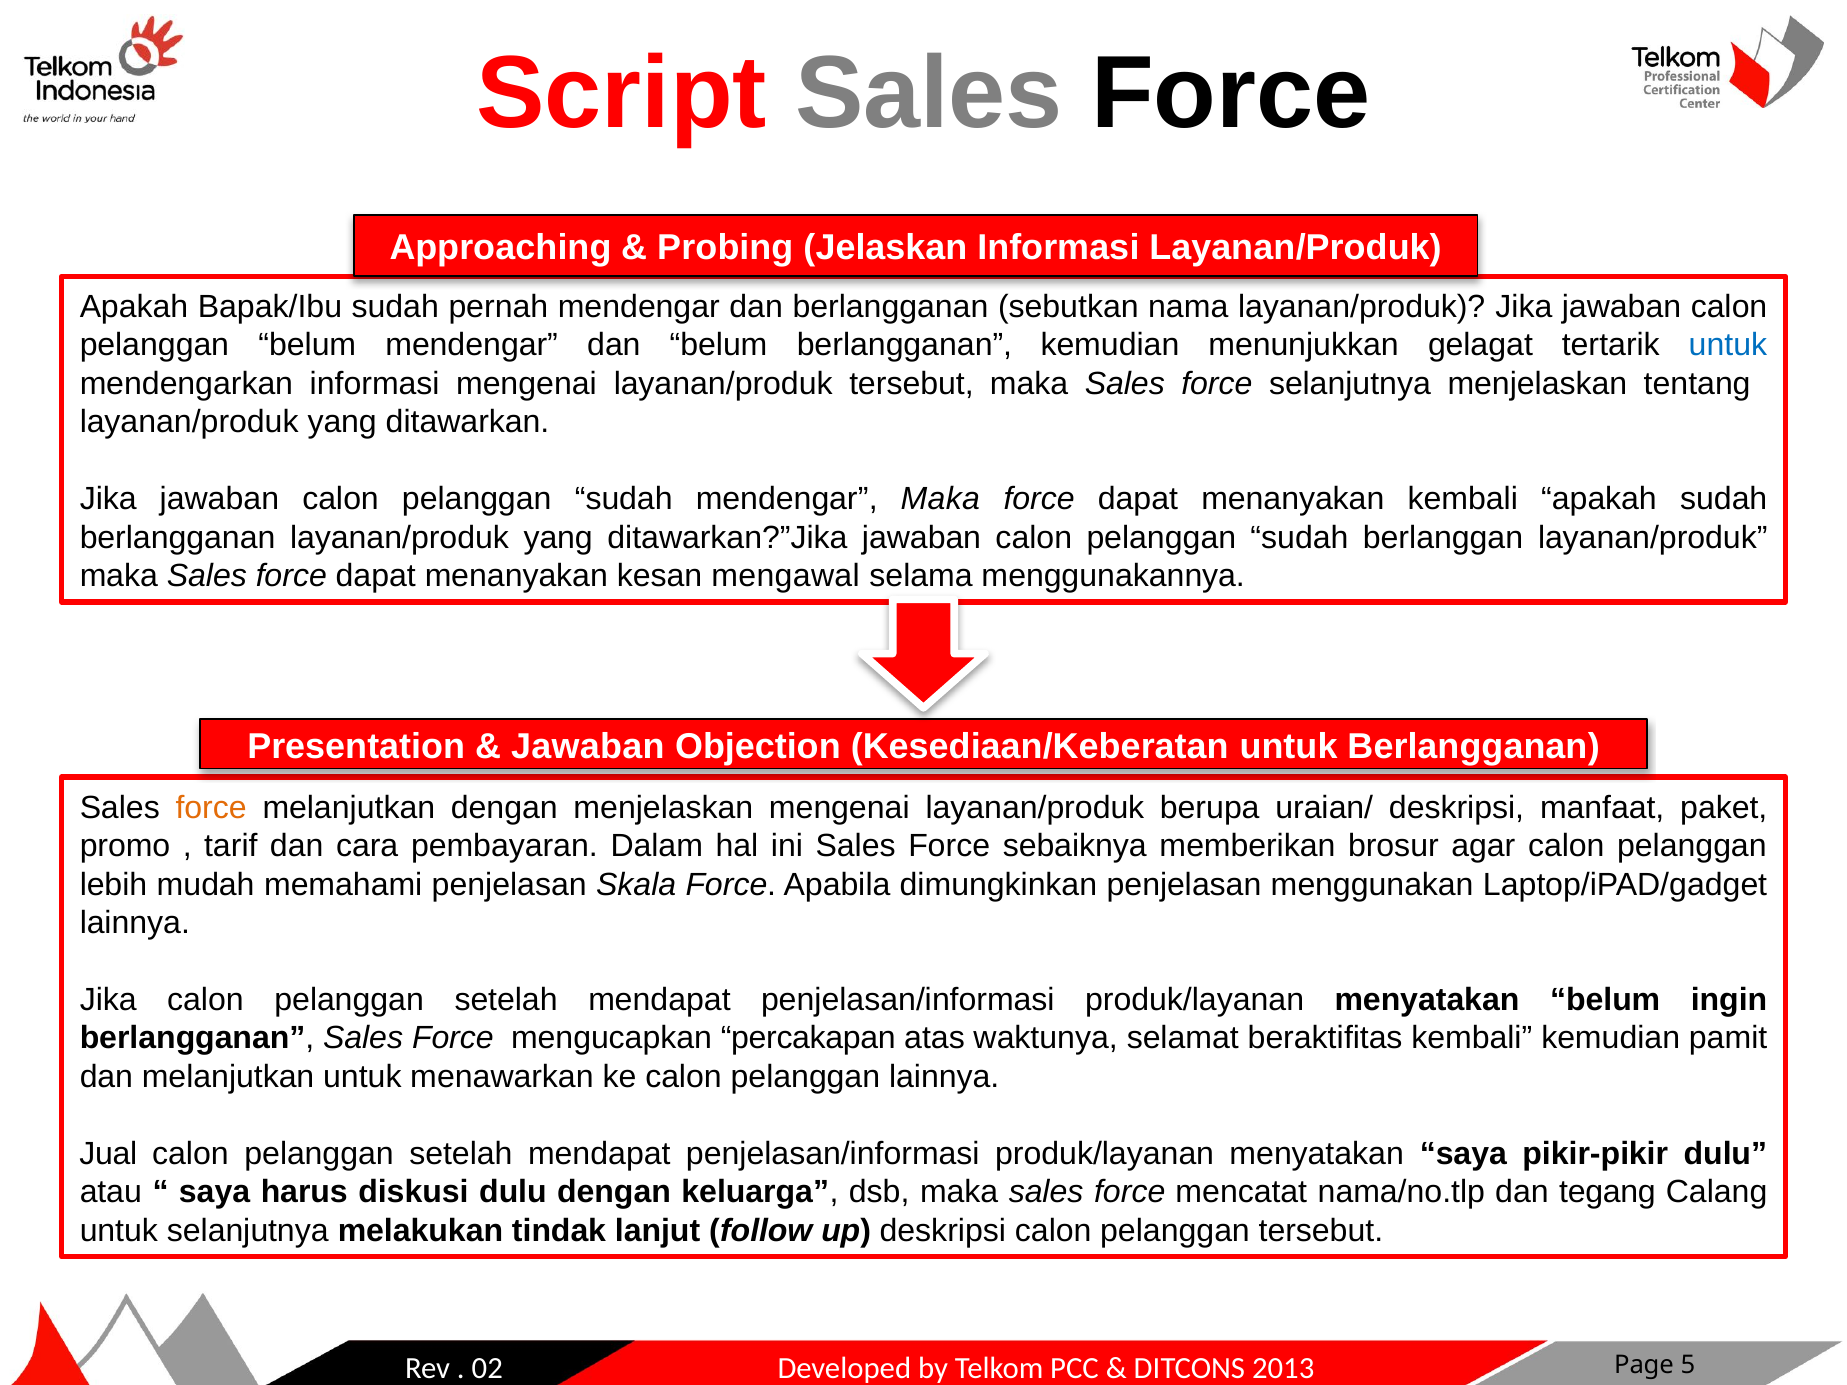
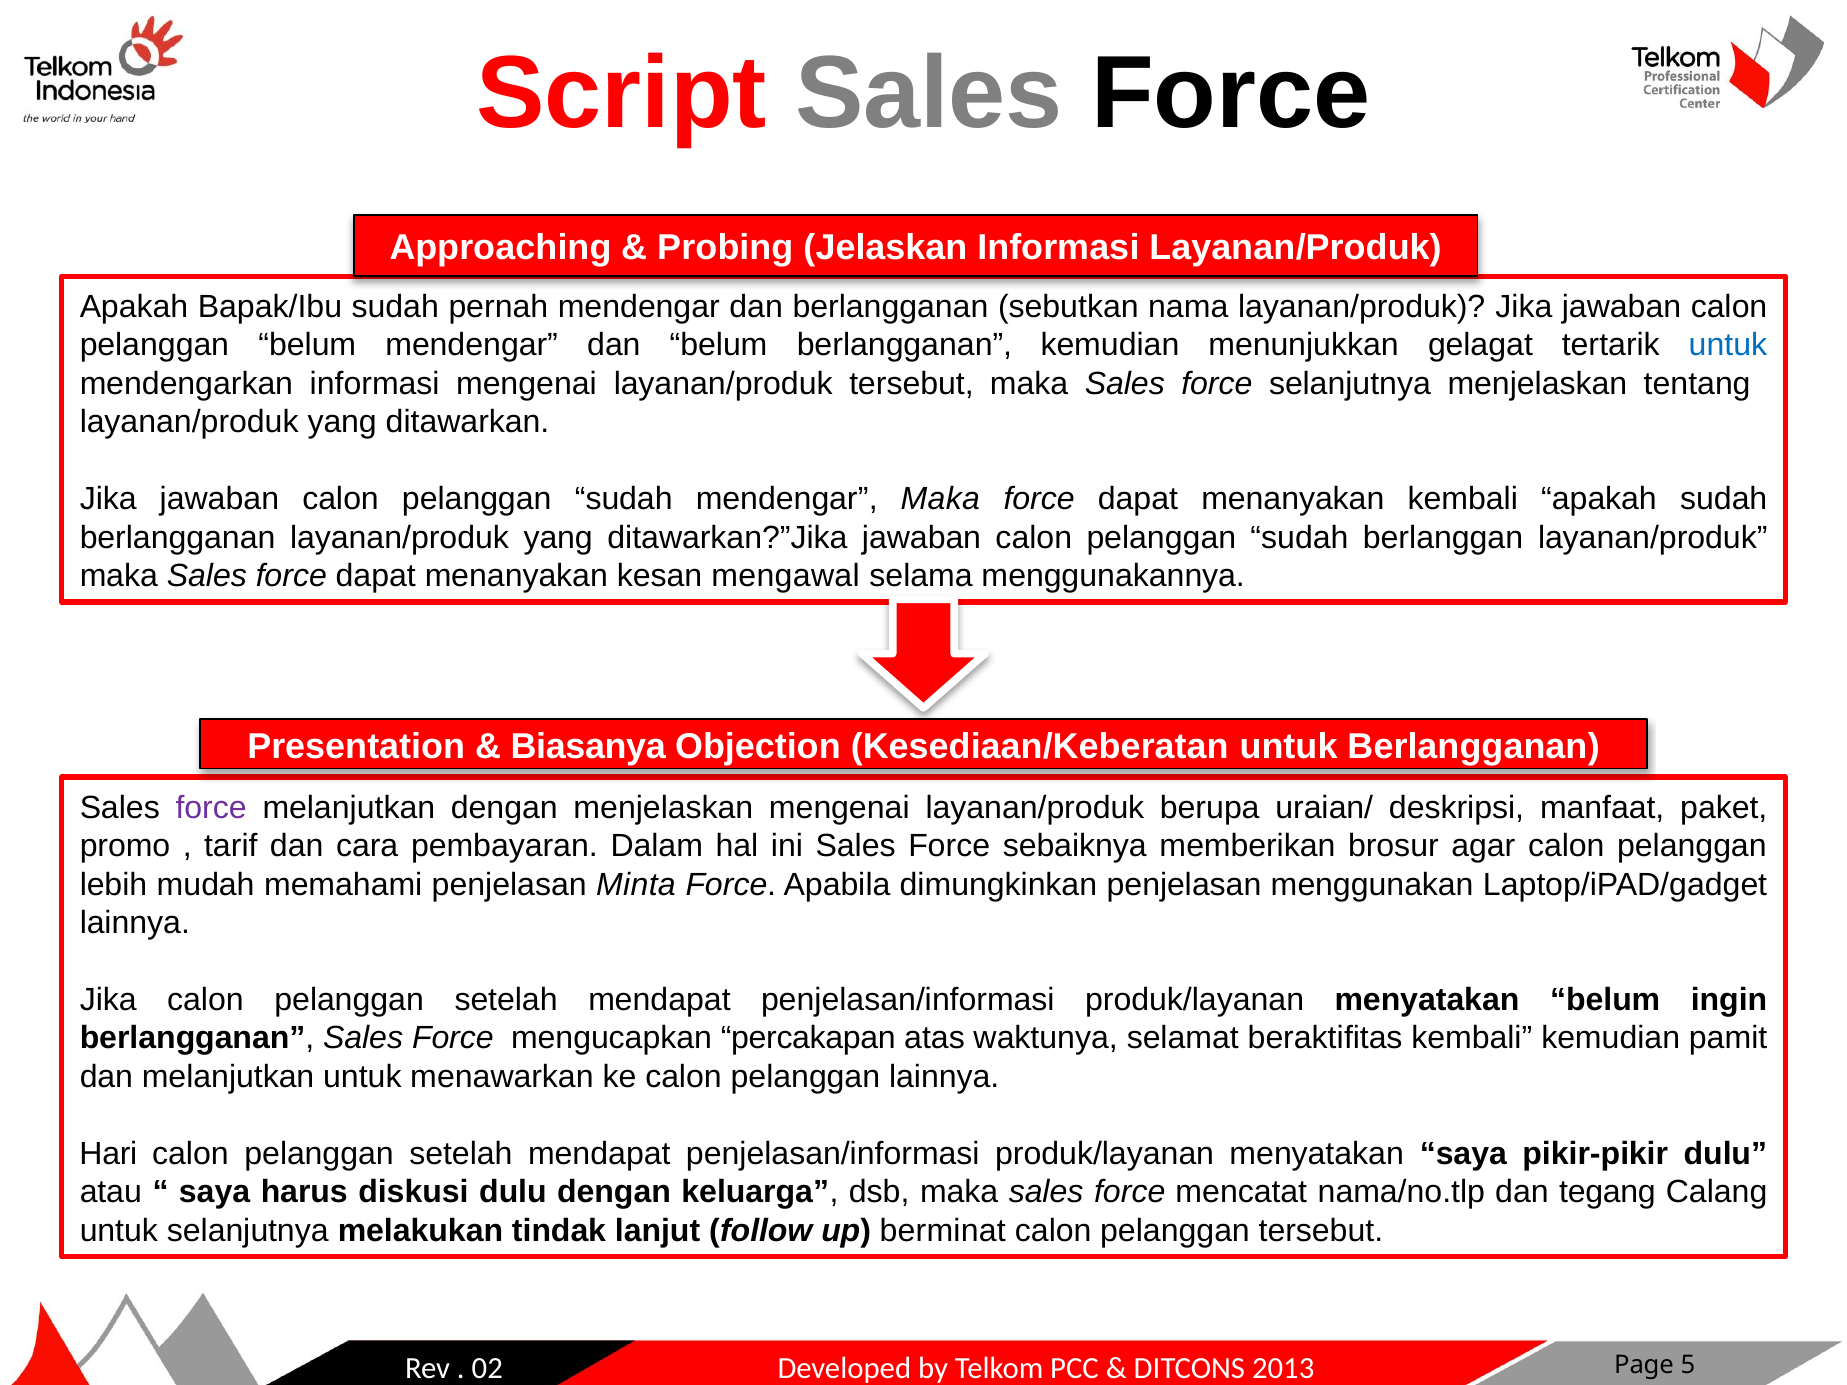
Jawaban at (588, 746): Jawaban -> Biasanya
force at (211, 808) colour: orange -> purple
Skala: Skala -> Minta
Jual: Jual -> Hari
up deskripsi: deskripsi -> berminat
